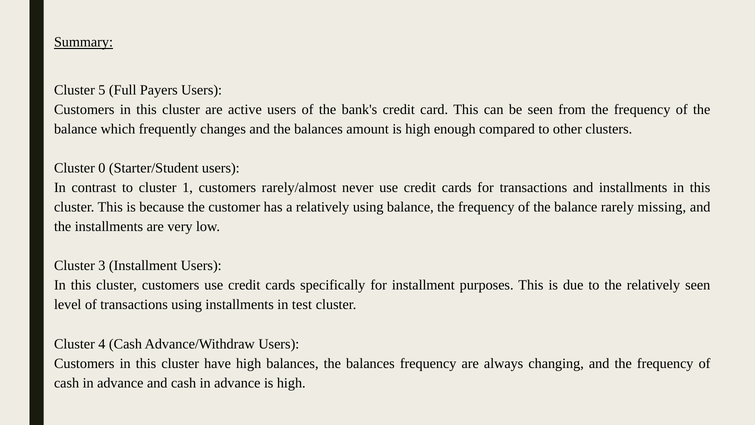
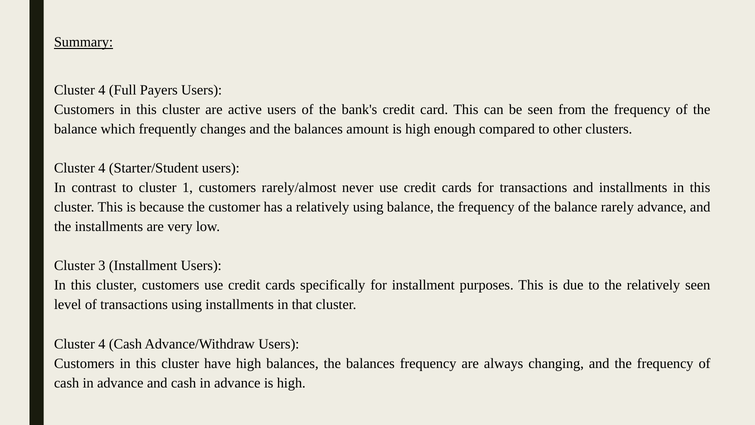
5 at (102, 90): 5 -> 4
0 at (102, 168): 0 -> 4
rarely missing: missing -> advance
test: test -> that
